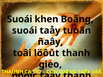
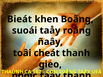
Suoái at (20, 19): Suoái -> Bieát
tuoân: tuoân -> roäng
löôùt: löôùt -> cheát
